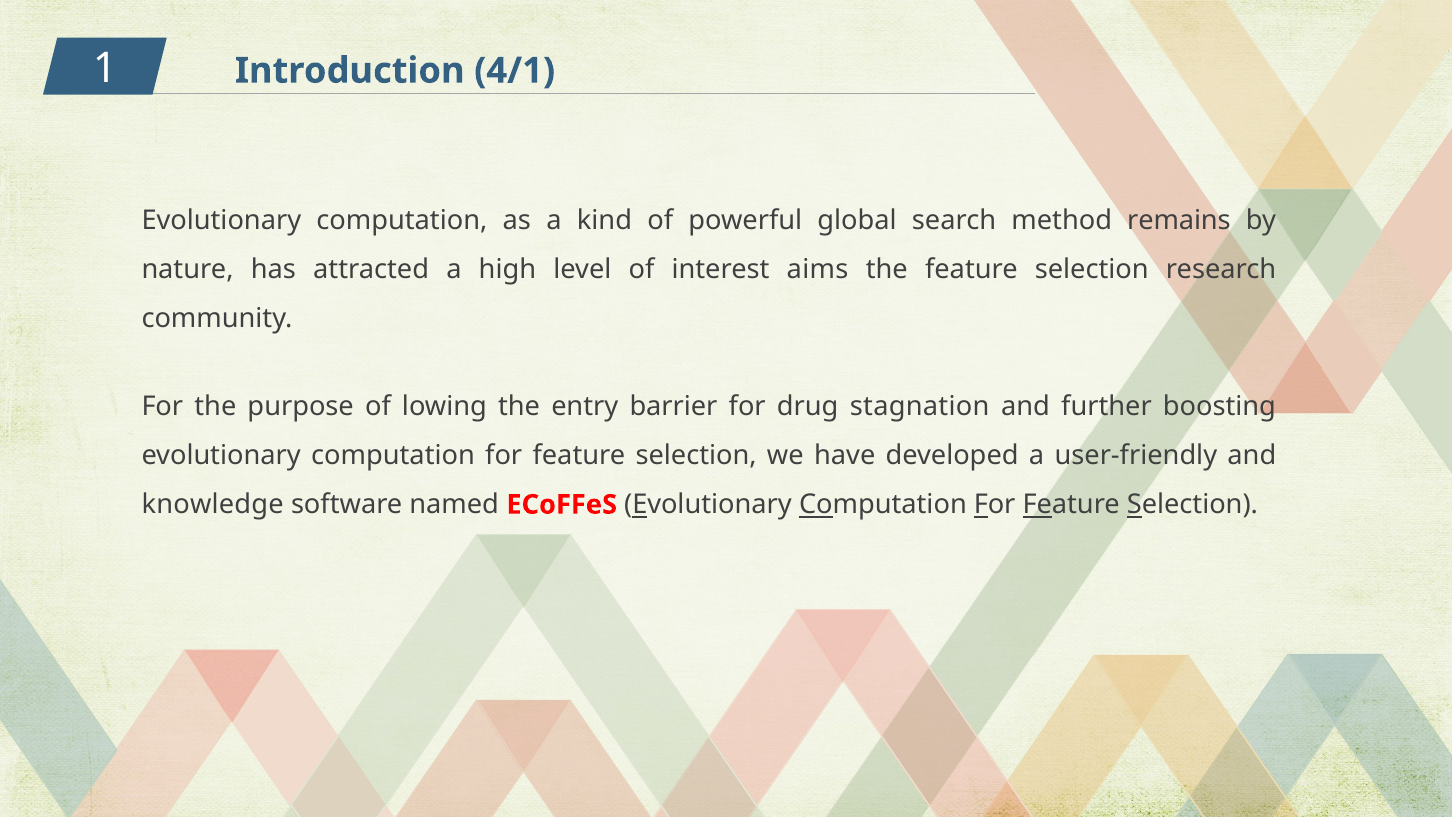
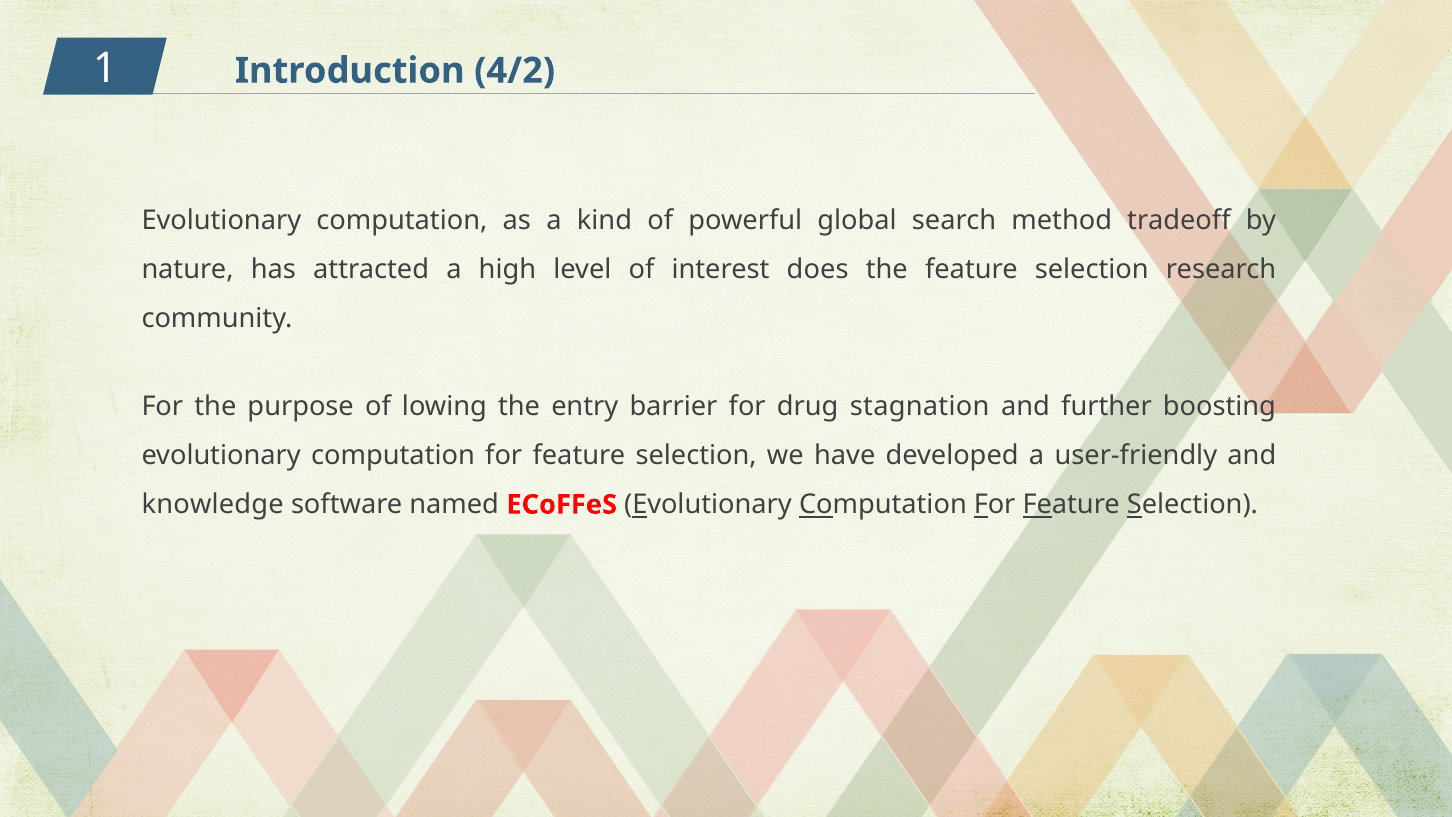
4/1: 4/1 -> 4/2
remains: remains -> tradeoff
aims: aims -> does
